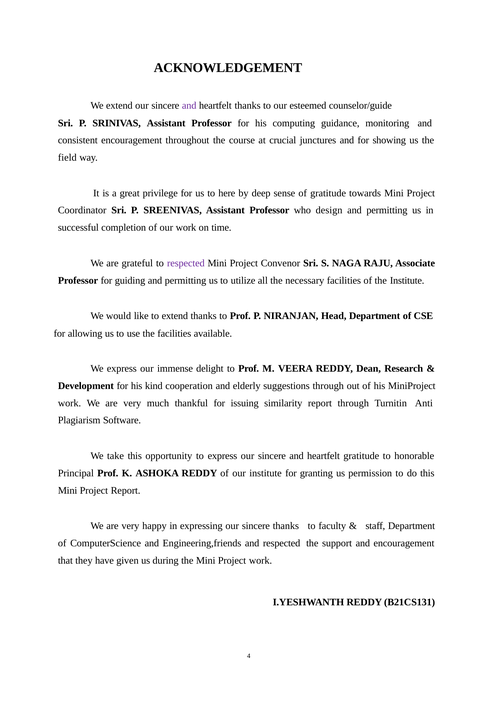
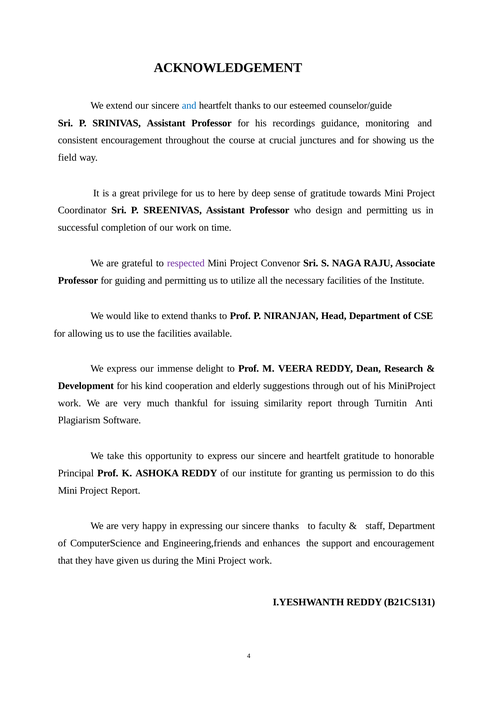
and at (189, 106) colour: purple -> blue
computing: computing -> recordings
and respected: respected -> enhances
